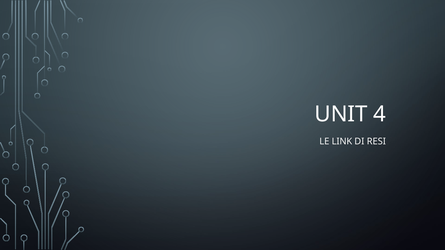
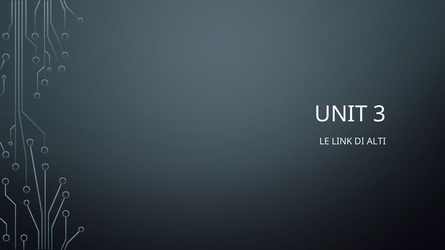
4: 4 -> 3
RESI: RESI -> ALTI
